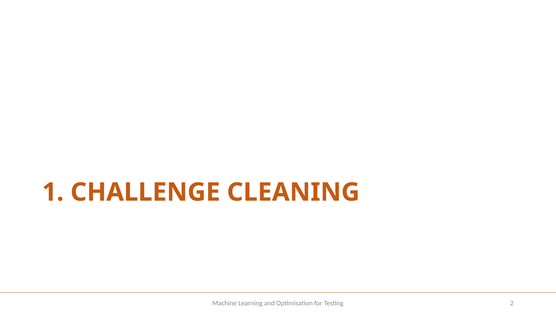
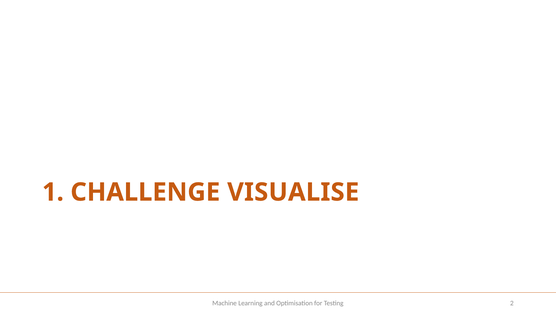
CLEANING: CLEANING -> VISUALISE
